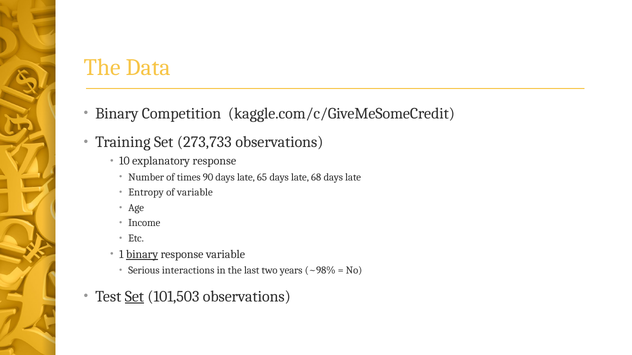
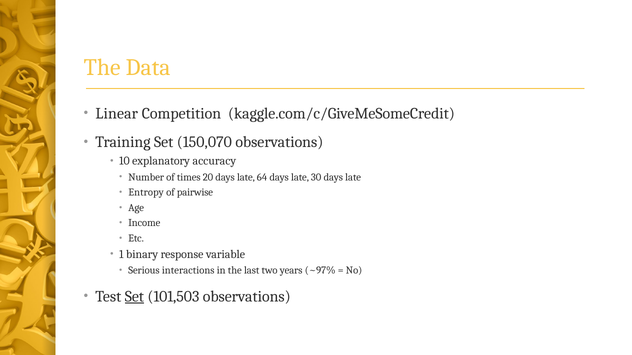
Binary at (117, 114): Binary -> Linear
273,733: 273,733 -> 150,070
explanatory response: response -> accuracy
90: 90 -> 20
65: 65 -> 64
68: 68 -> 30
of variable: variable -> pairwise
binary at (142, 255) underline: present -> none
~98%: ~98% -> ~97%
